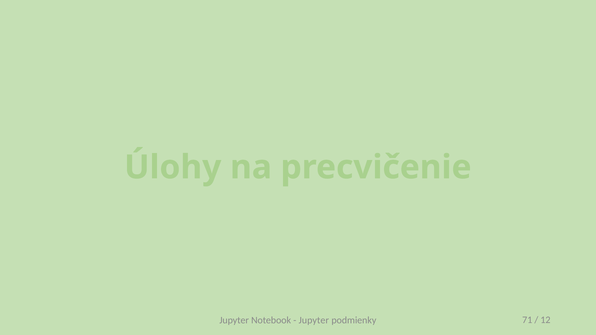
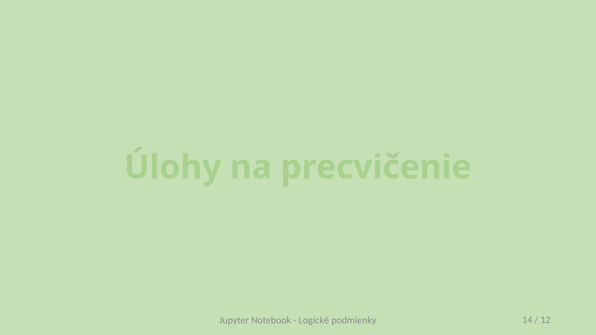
Jupyter at (314, 320): Jupyter -> Logické
71: 71 -> 14
